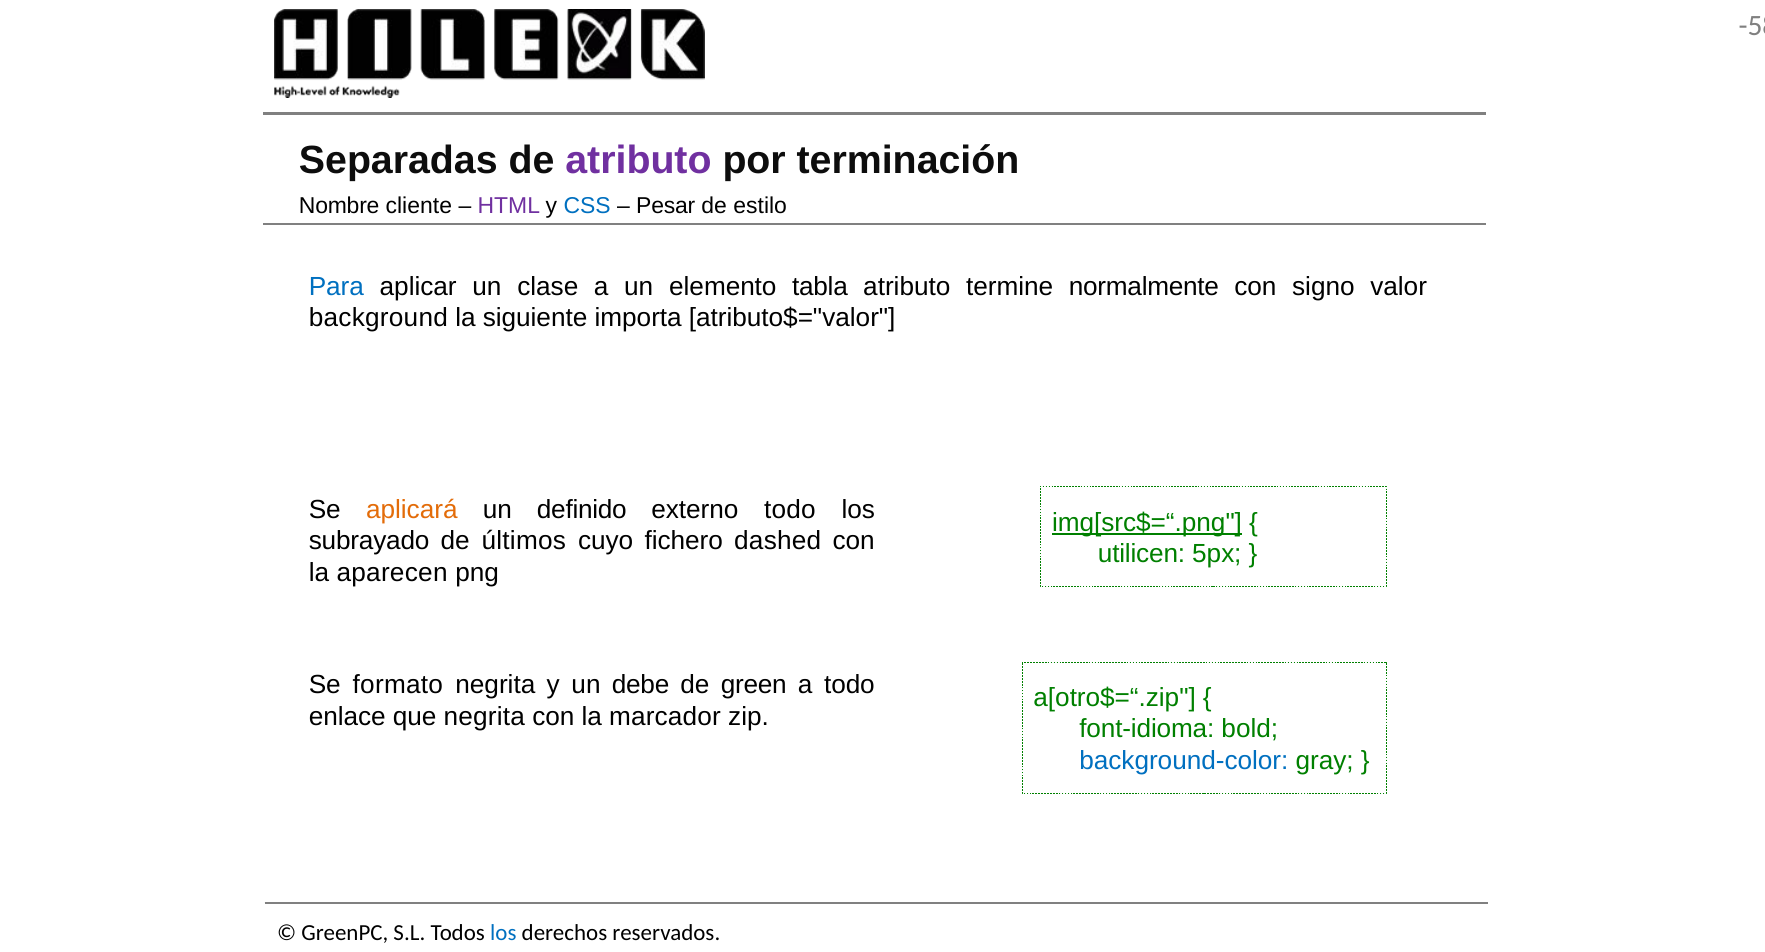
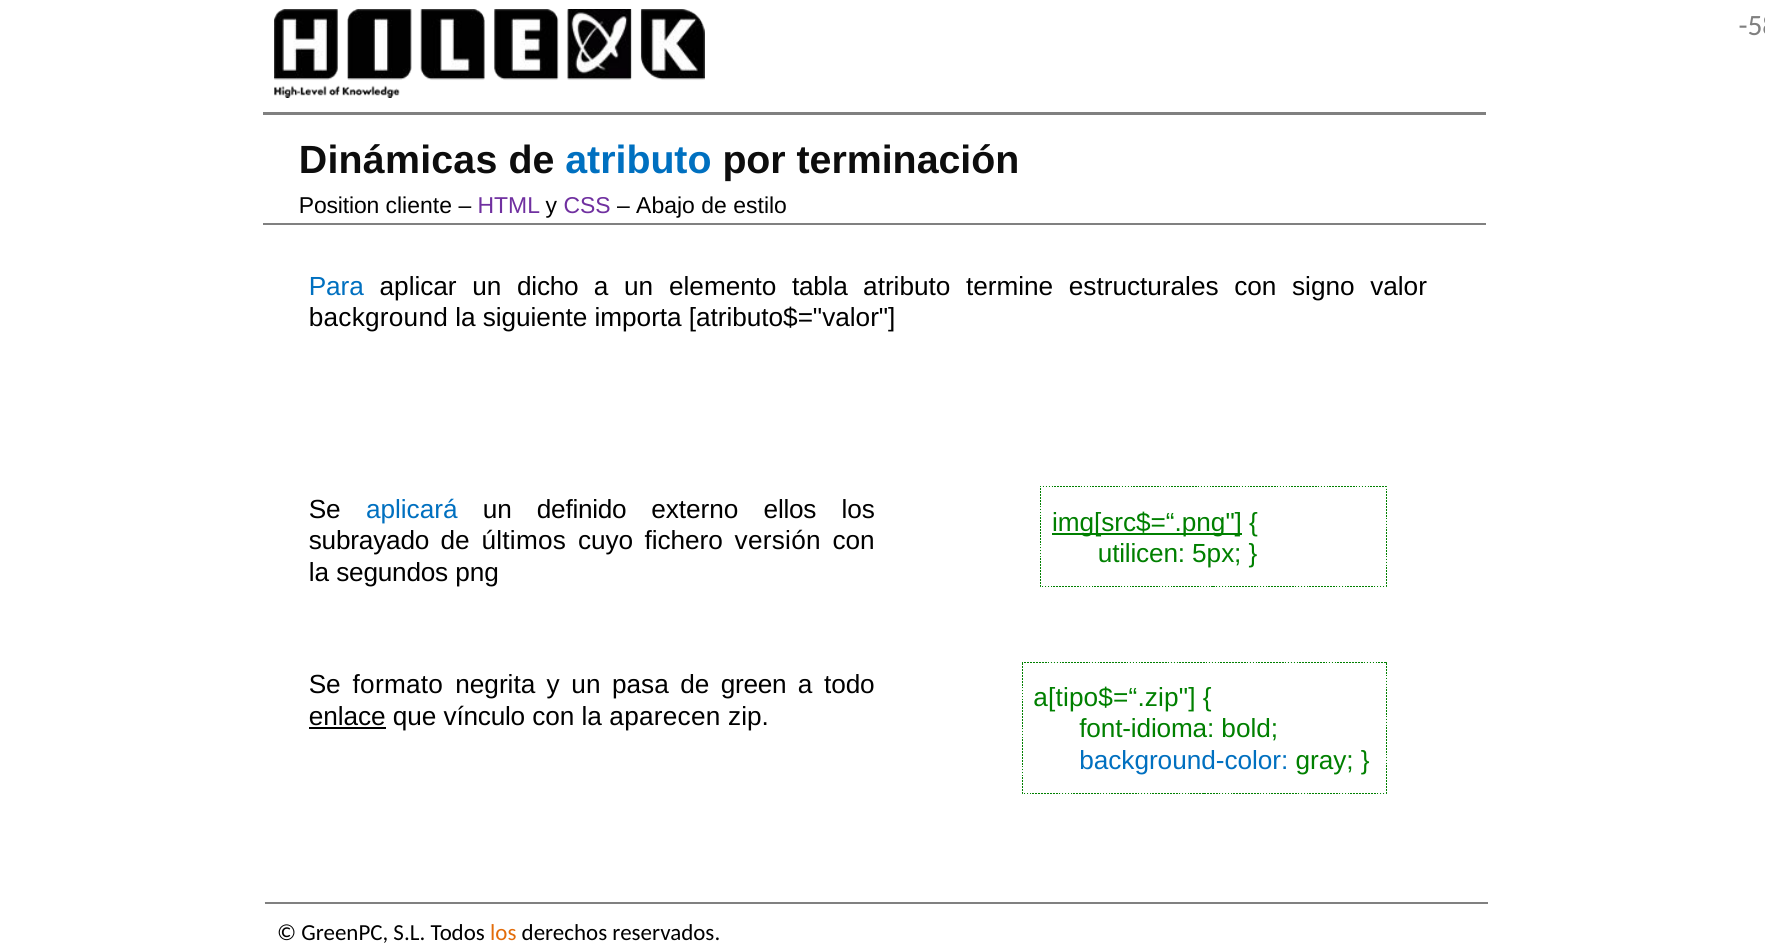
Separadas: Separadas -> Dinámicas
atributo at (638, 160) colour: purple -> blue
Nombre: Nombre -> Position
CSS colour: blue -> purple
Pesar: Pesar -> Abajo
clase: clase -> dicho
normalmente: normalmente -> estructurales
aplicará colour: orange -> blue
externo todo: todo -> ellos
dashed: dashed -> versión
aparecen: aparecen -> segundos
debe: debe -> pasa
a[otro$=“.zip: a[otro$=“.zip -> a[tipo$=“.zip
enlace underline: none -> present
que negrita: negrita -> vínculo
marcador: marcador -> aparecen
los at (503, 933) colour: blue -> orange
